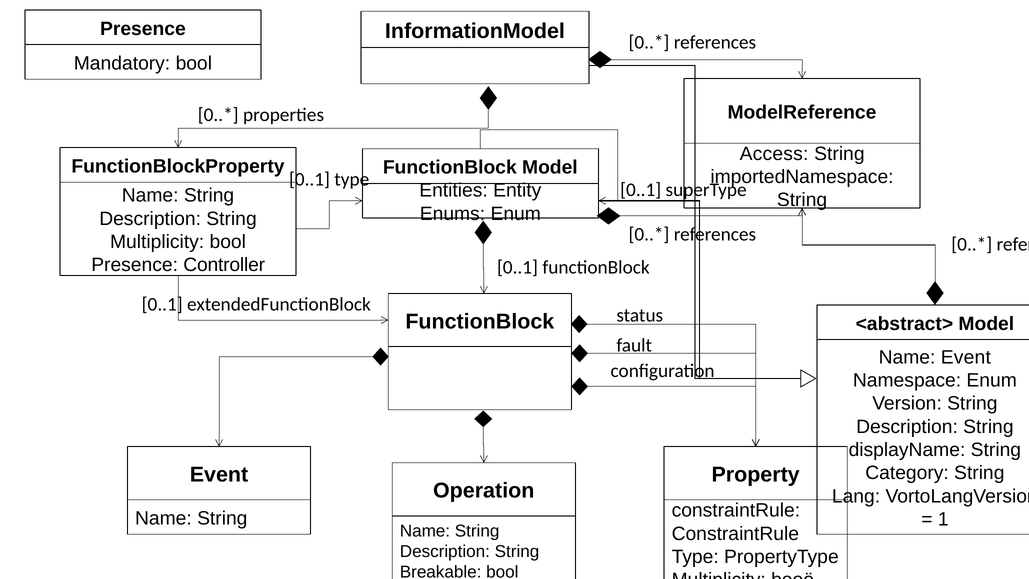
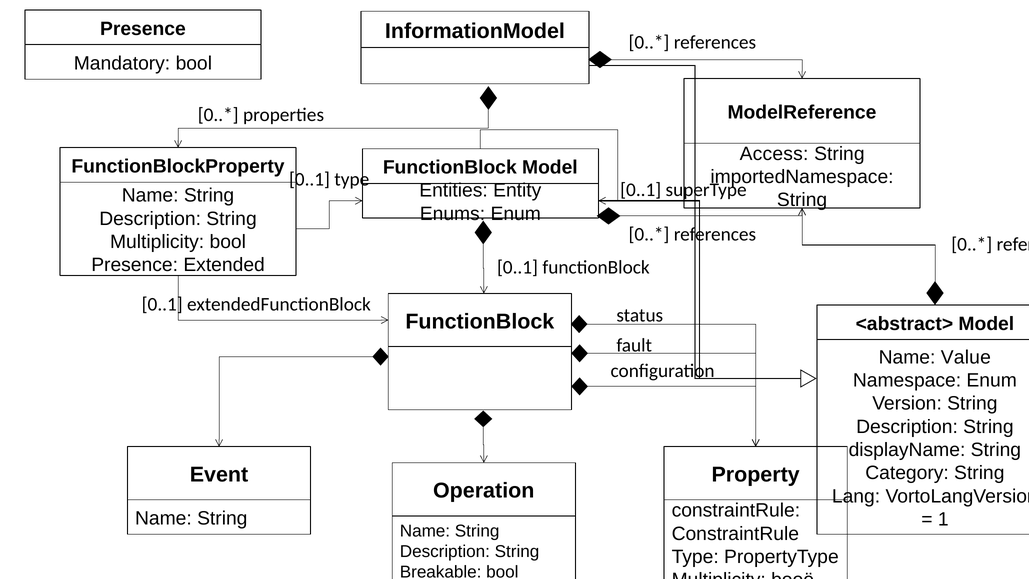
Controller: Controller -> Extended
Name Event: Event -> Value
